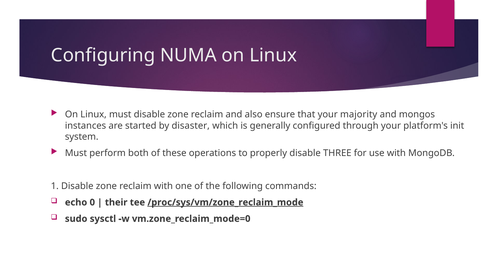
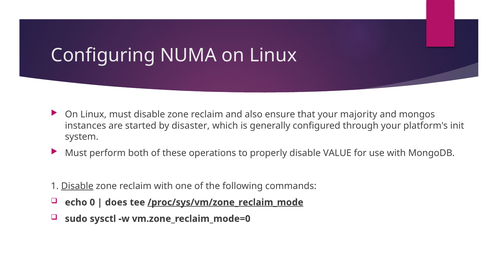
THREE: THREE -> VALUE
Disable at (77, 186) underline: none -> present
their: their -> does
